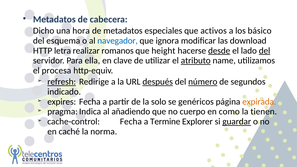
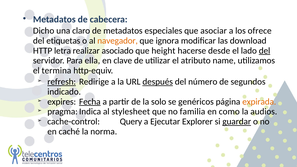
hora: hora -> claro
activos: activos -> asociar
básico: básico -> ofrece
esquema: esquema -> etiquetas
navegador colour: blue -> orange
romanos: romanos -> asociado
desde underline: present -> none
atributo underline: present -> none
procesa: procesa -> termina
número underline: present -> none
Fecha at (90, 102) underline: none -> present
añadiendo: añadiendo -> stylesheet
cuerpo: cuerpo -> familia
tienen: tienen -> audios
cache-control Fecha: Fecha -> Query
Termine: Termine -> Ejecutar
